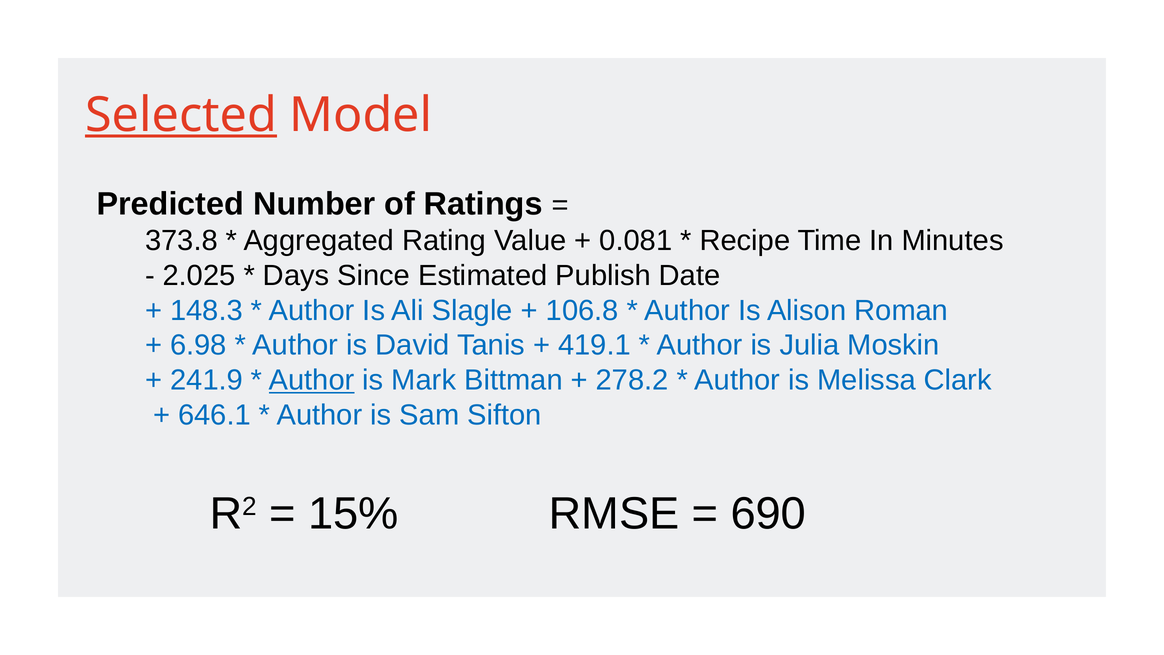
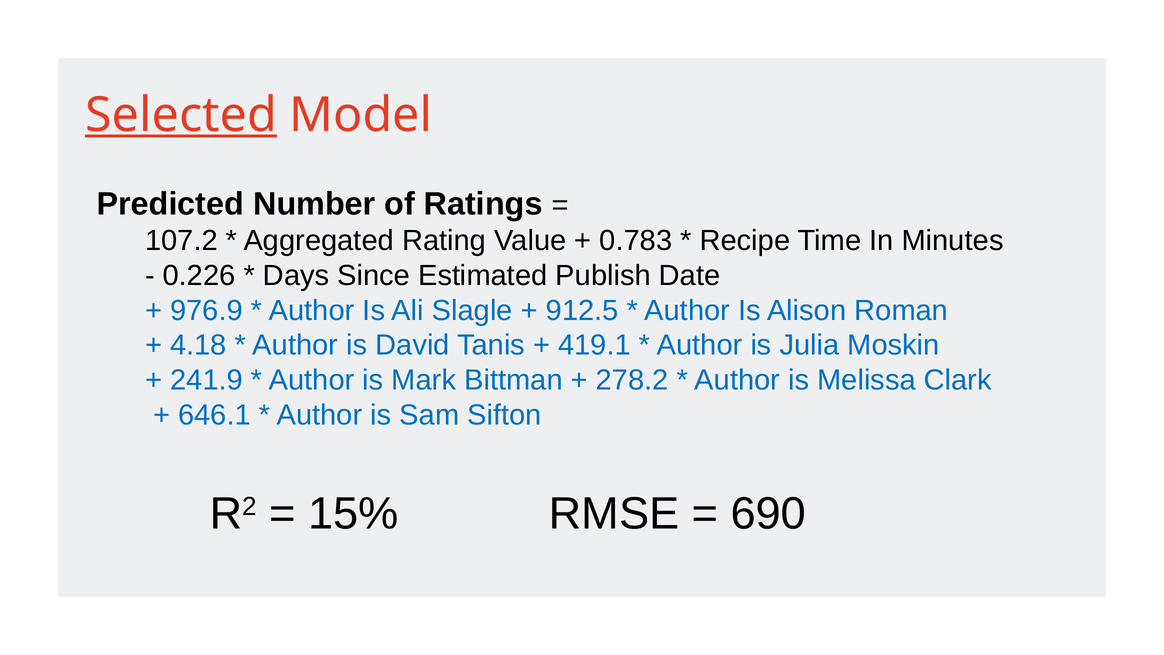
373.8: 373.8 -> 107.2
0.081: 0.081 -> 0.783
2.025: 2.025 -> 0.226
148.3: 148.3 -> 976.9
106.8: 106.8 -> 912.5
6.98: 6.98 -> 4.18
Author at (312, 380) underline: present -> none
